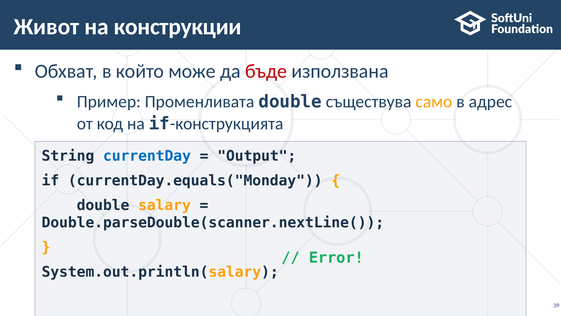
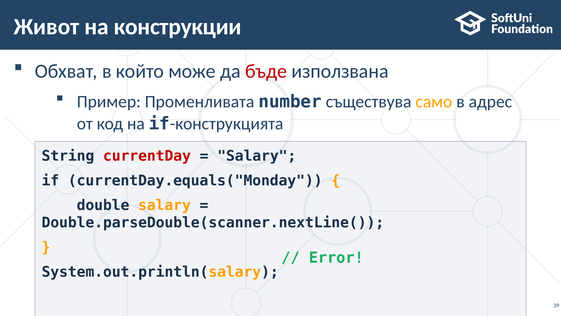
Променливата double: double -> number
currentDay colour: blue -> red
Output at (257, 156): Output -> Salary
